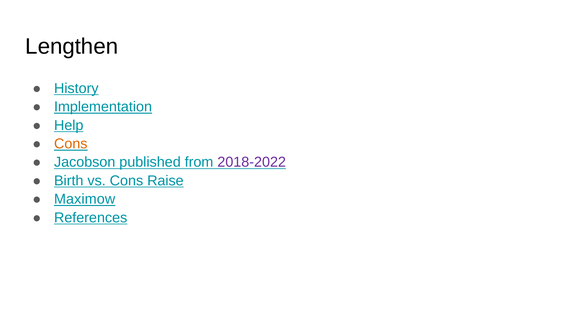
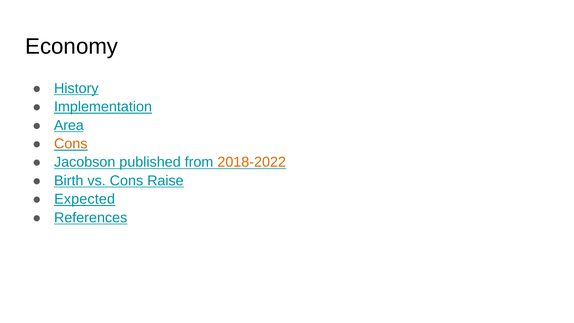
Lengthen: Lengthen -> Economy
Help: Help -> Area
2018-2022 colour: purple -> orange
Maximow: Maximow -> Expected
